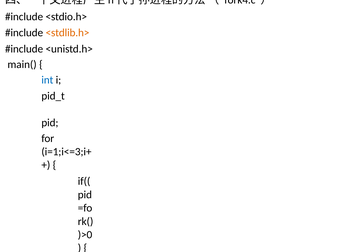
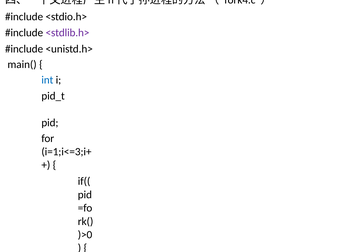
<stdlib.h> colour: orange -> purple
